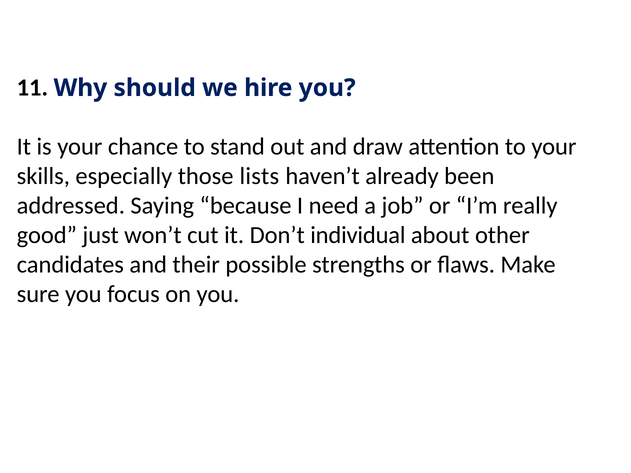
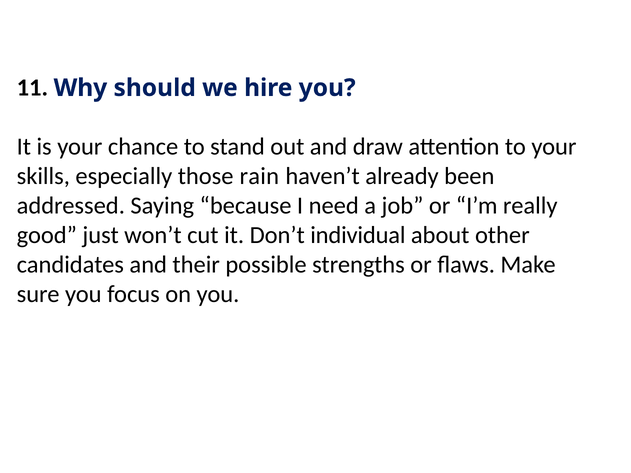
lists: lists -> rain
